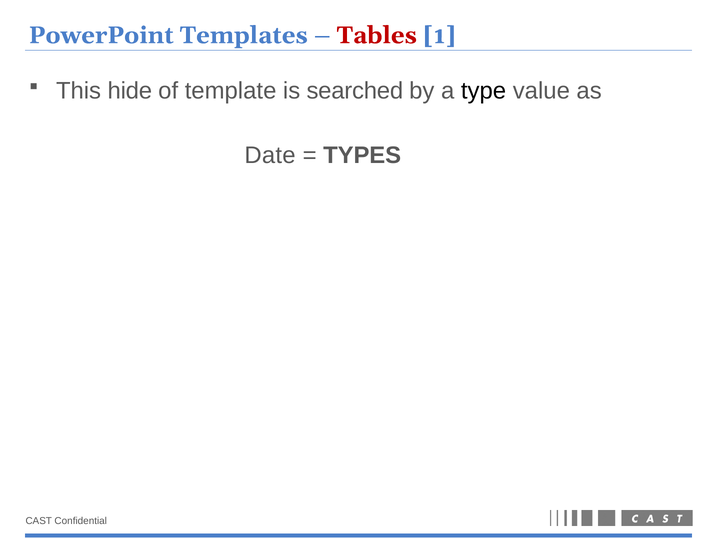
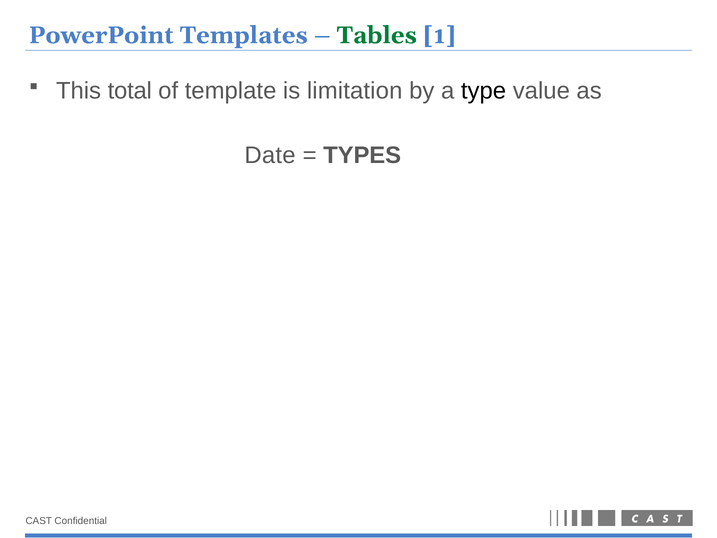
Tables colour: red -> green
hide: hide -> total
searched: searched -> limitation
